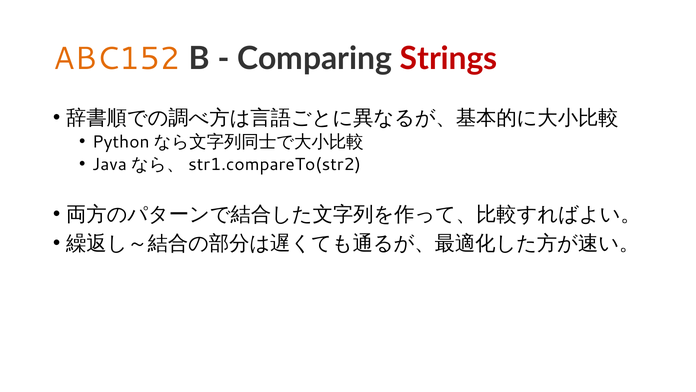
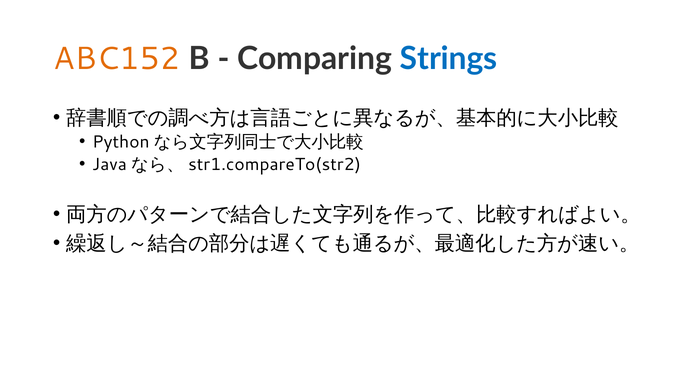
Strings colour: red -> blue
